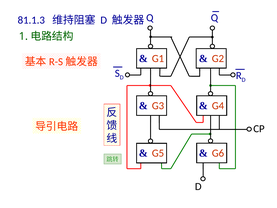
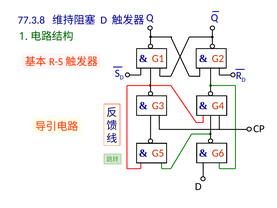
81.1.3: 81.1.3 -> 77.3.8
